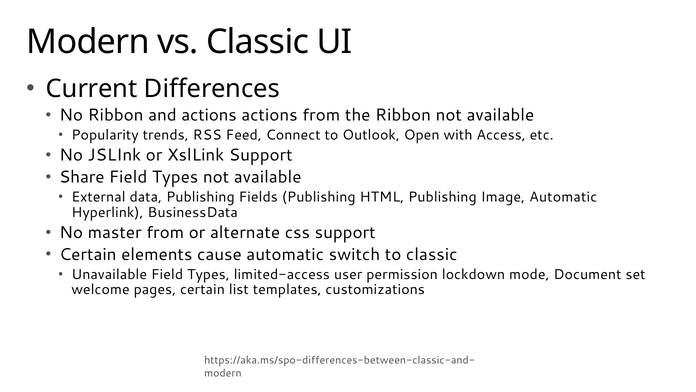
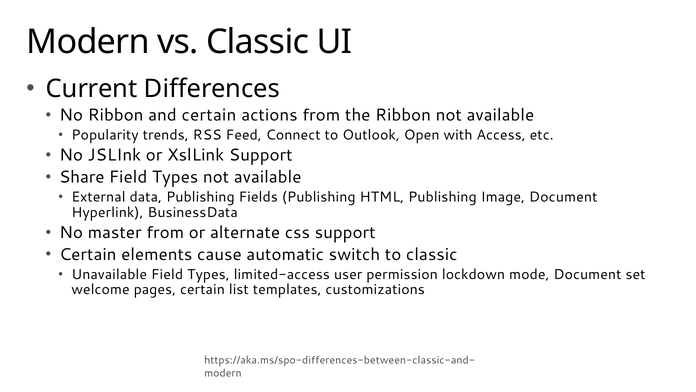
and actions: actions -> certain
Image Automatic: Automatic -> Document
